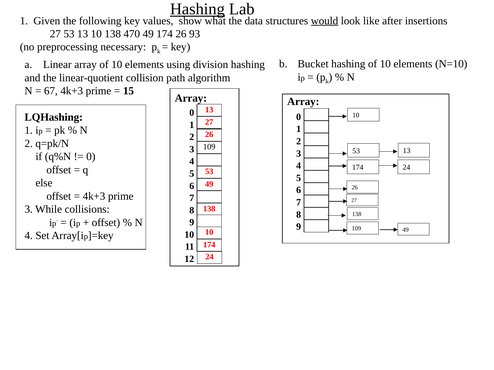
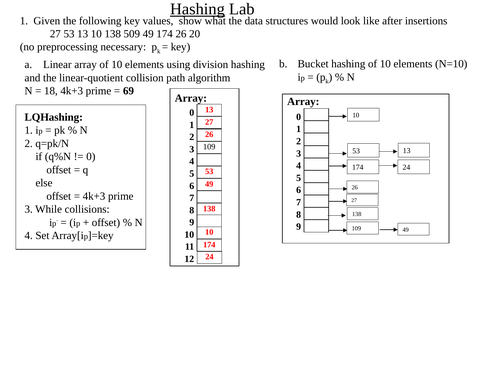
would underline: present -> none
470: 470 -> 509
93: 93 -> 20
67: 67 -> 18
15: 15 -> 69
